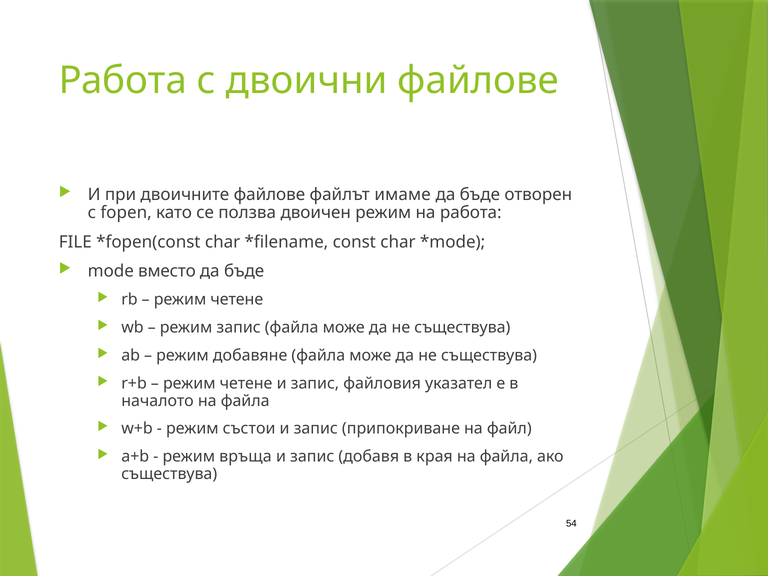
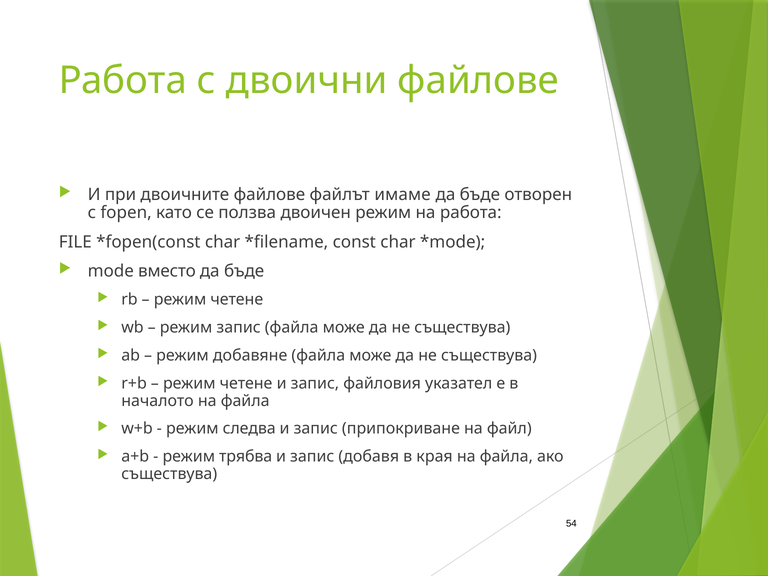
състои: състои -> следва
връща: връща -> трябва
